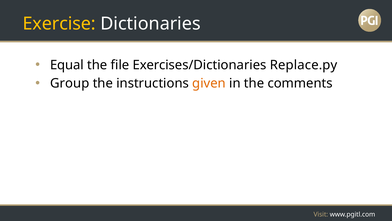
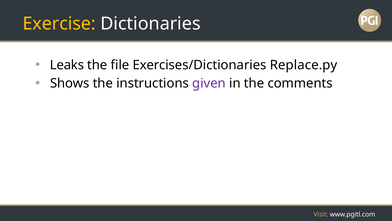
Equal: Equal -> Leaks
Group: Group -> Shows
given colour: orange -> purple
